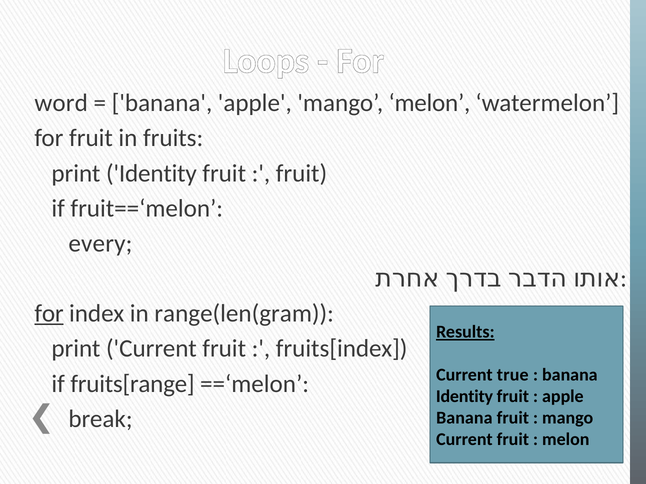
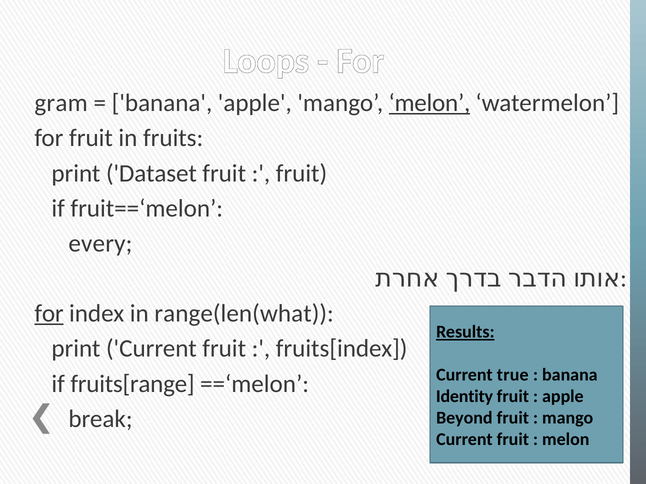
word: word -> gram
melon at (429, 103) underline: none -> present
print Identity: Identity -> Dataset
range(len(gram: range(len(gram -> range(len(what
Banana at (464, 418): Banana -> Beyond
